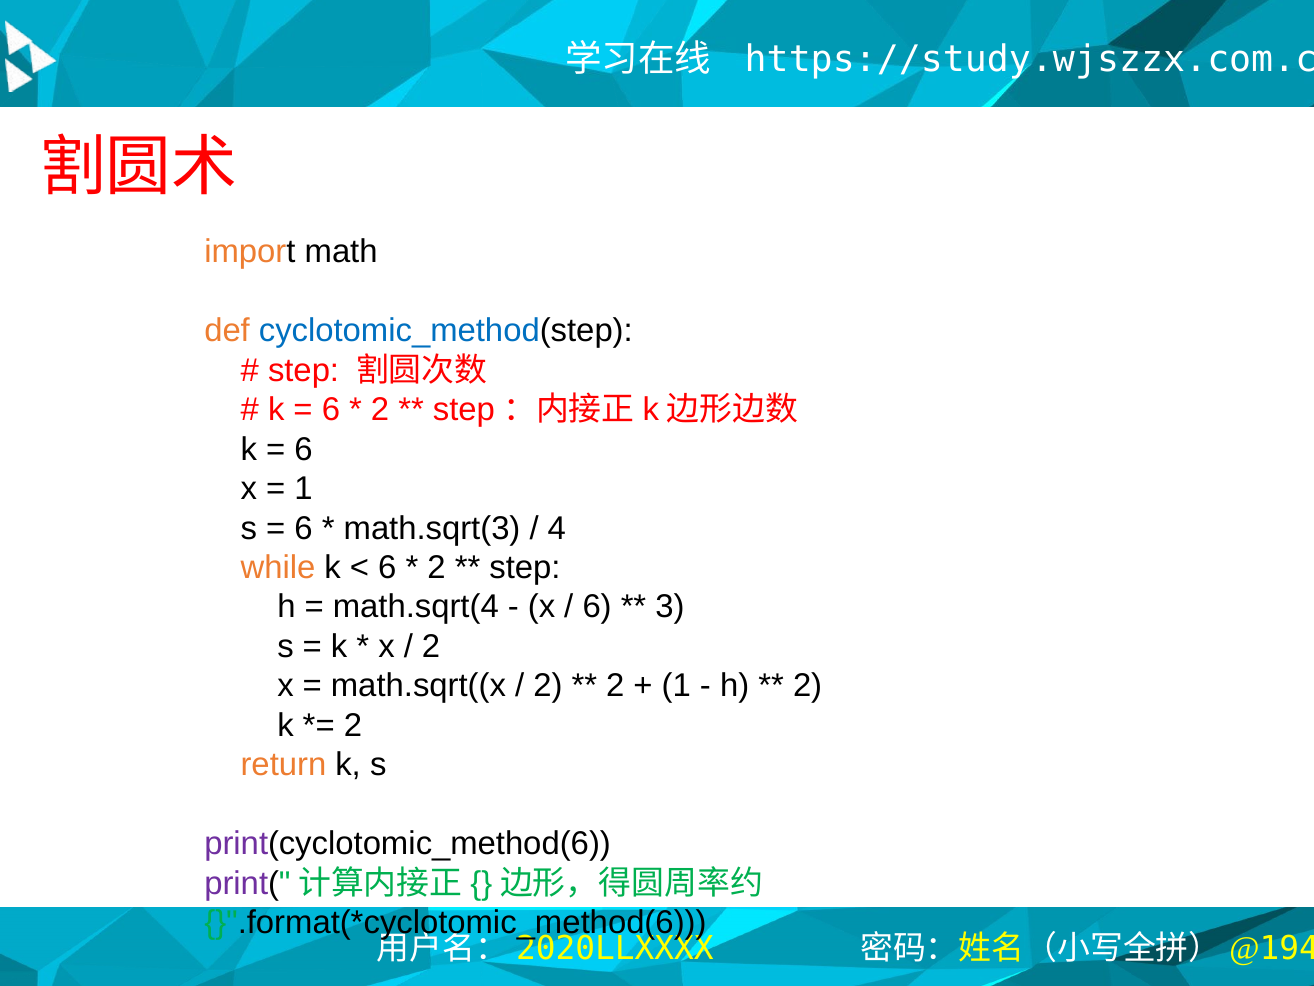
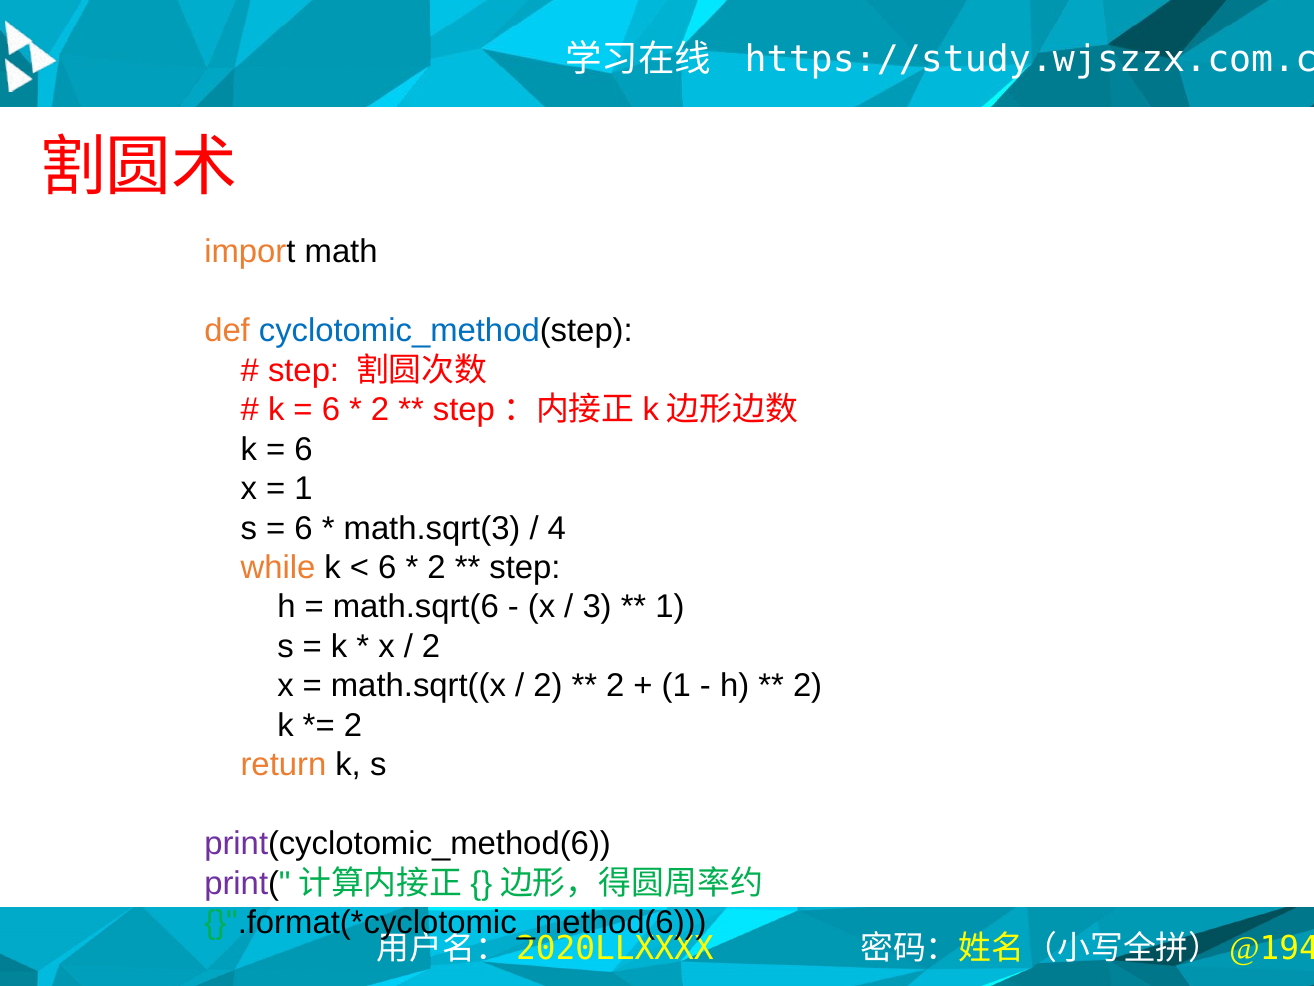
math.sqrt(4: math.sqrt(4 -> math.sqrt(6
6 at (597, 607): 6 -> 3
3 at (670, 607): 3 -> 1
